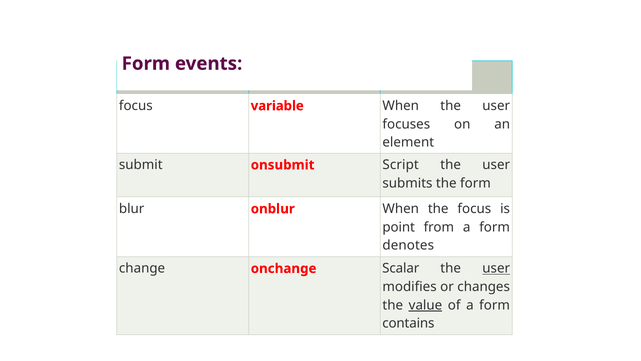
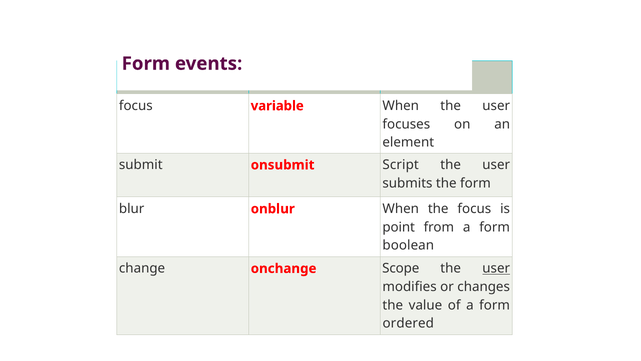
denotes: denotes -> boolean
Scalar: Scalar -> Scope
value underline: present -> none
contains: contains -> ordered
